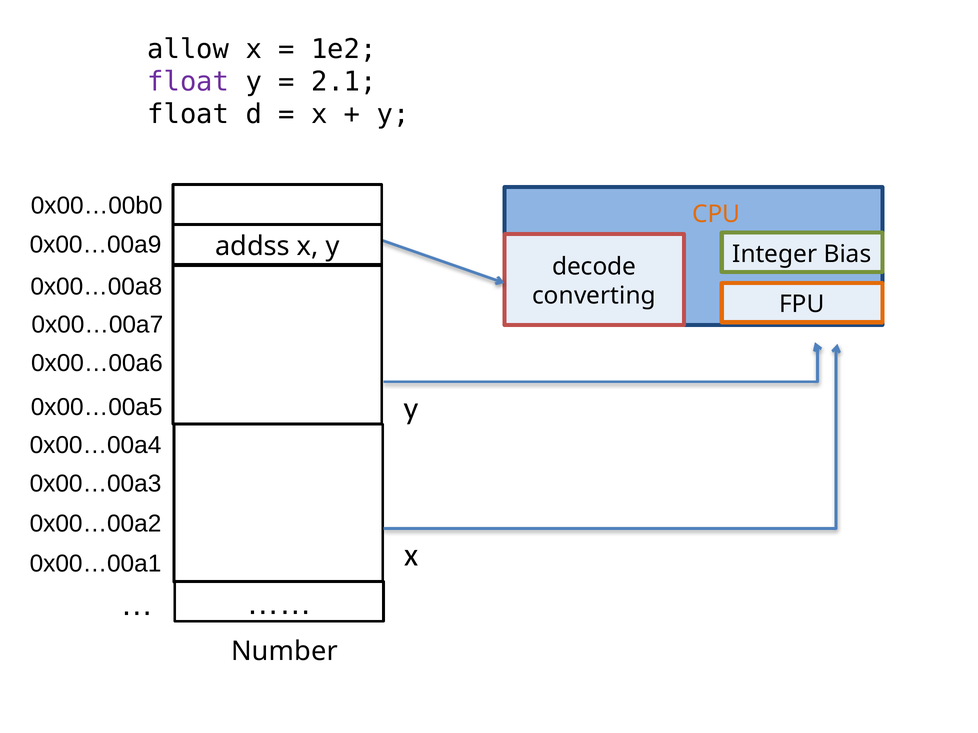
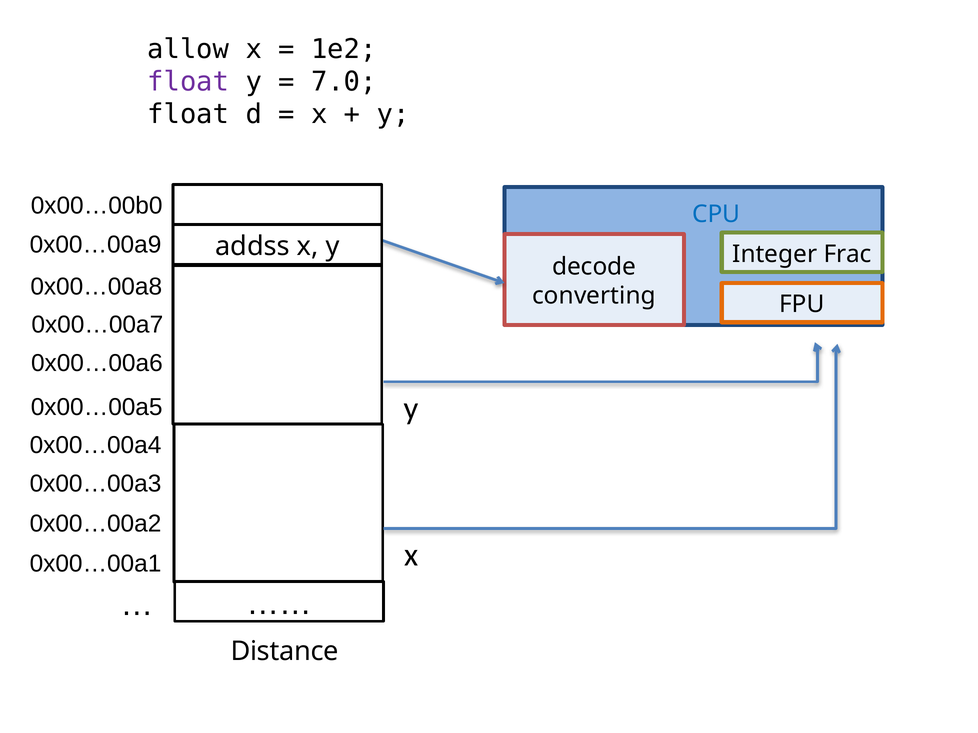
2.1: 2.1 -> 7.0
CPU colour: orange -> blue
Bias: Bias -> Frac
Number: Number -> Distance
